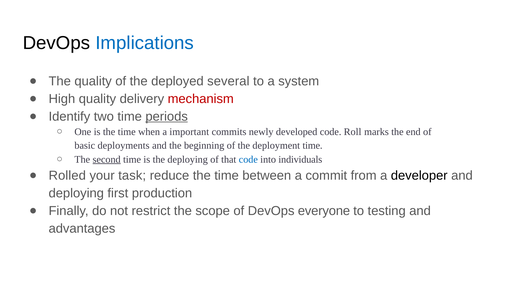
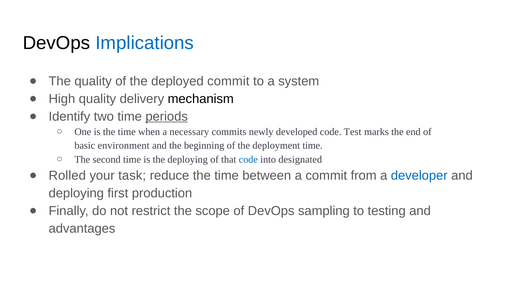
deployed several: several -> commit
mechanism colour: red -> black
important: important -> necessary
Roll: Roll -> Test
deployments: deployments -> environment
second underline: present -> none
individuals: individuals -> designated
developer colour: black -> blue
everyone: everyone -> sampling
